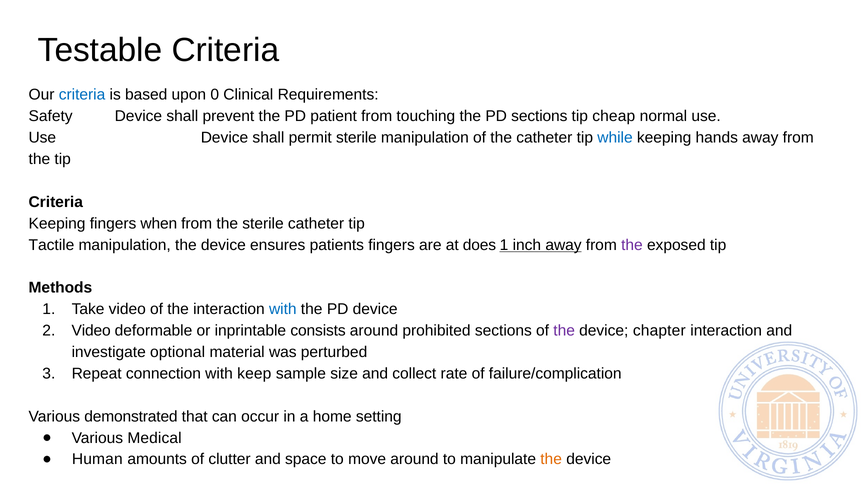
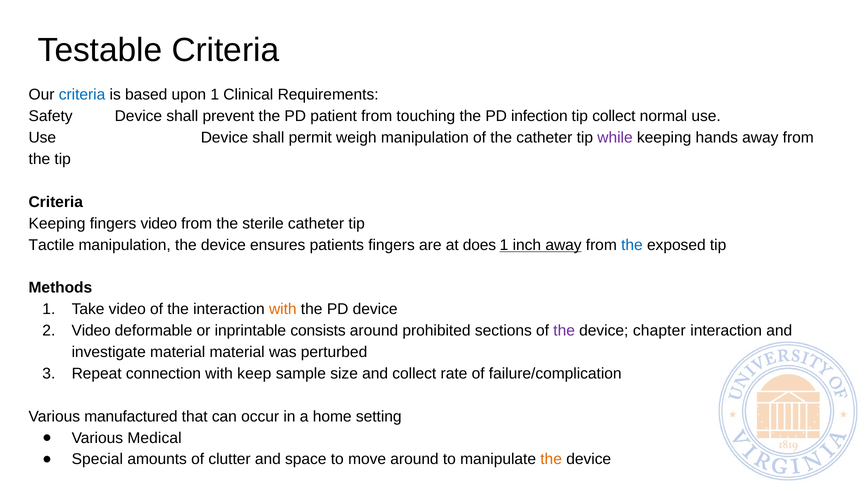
upon 0: 0 -> 1
PD sections: sections -> infection
tip cheap: cheap -> collect
permit sterile: sterile -> weigh
while colour: blue -> purple
fingers when: when -> video
the at (632, 245) colour: purple -> blue
with at (283, 309) colour: blue -> orange
investigate optional: optional -> material
demonstrated: demonstrated -> manufactured
Human: Human -> Special
